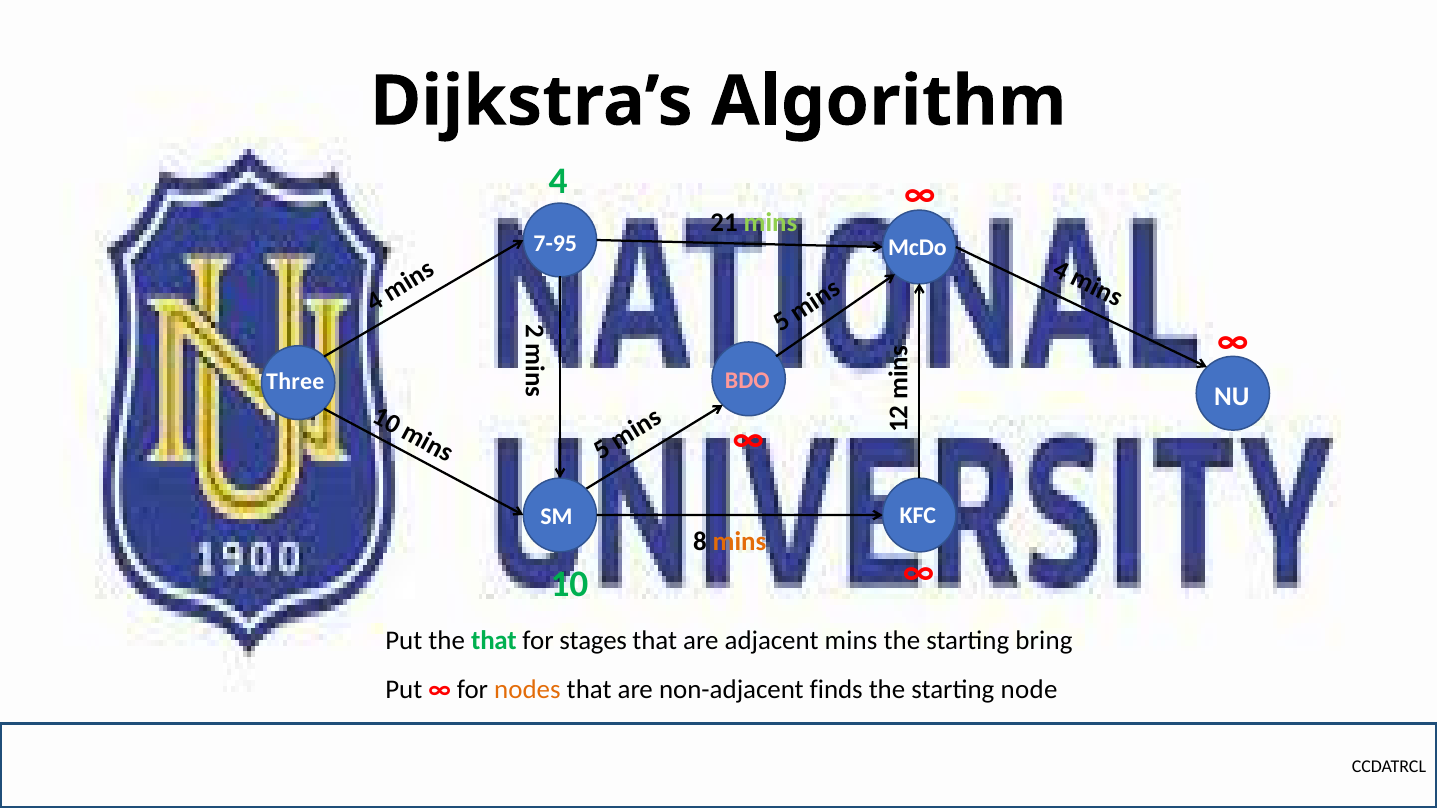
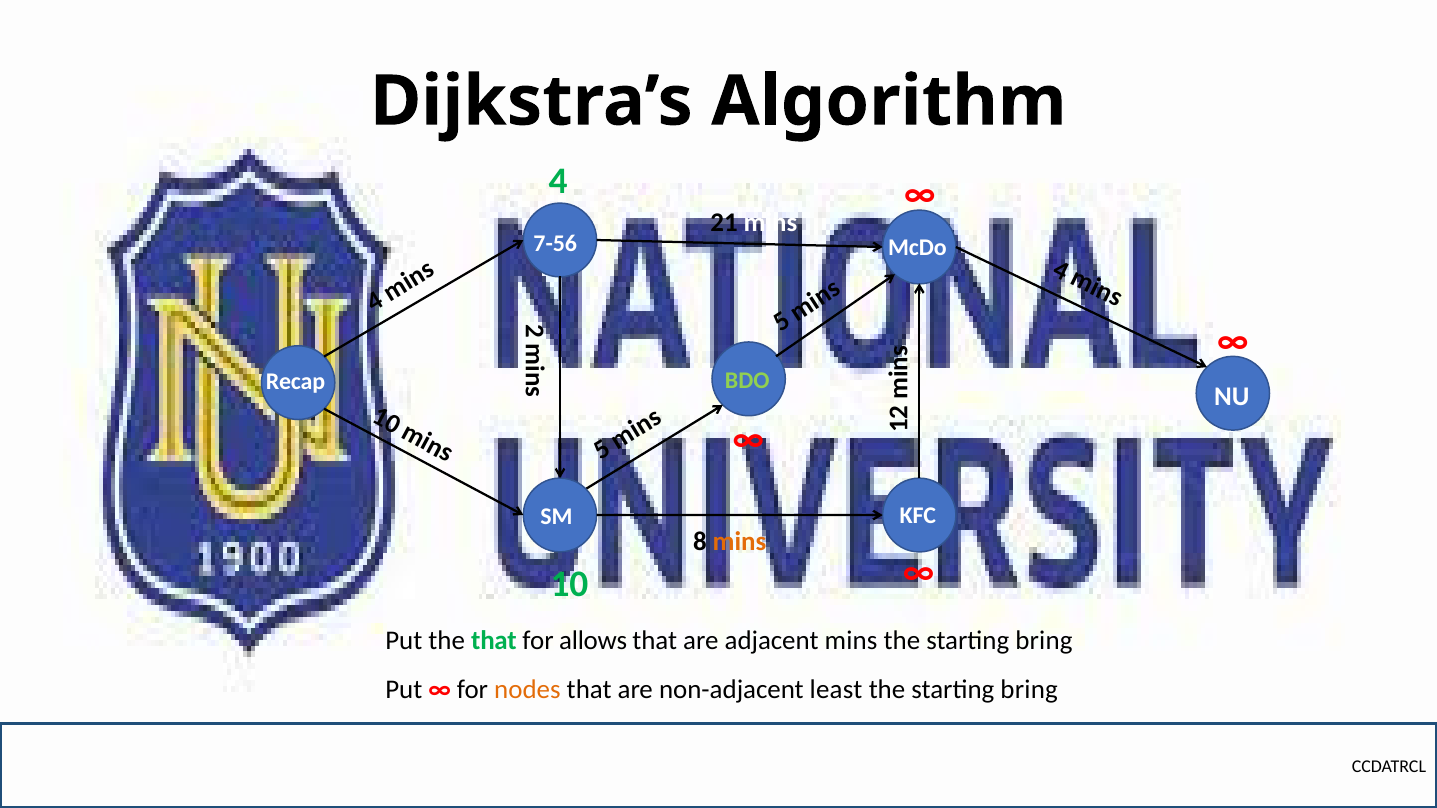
mins at (770, 223) colour: light green -> white
7-95: 7-95 -> 7-56
BDO colour: pink -> light green
Three: Three -> Recap
stages: stages -> allows
finds: finds -> least
node at (1029, 690): node -> bring
